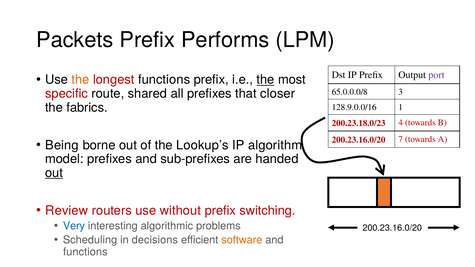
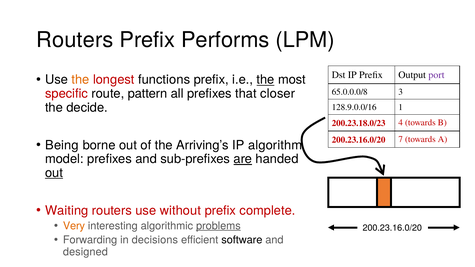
Packets at (75, 40): Packets -> Routers
shared: shared -> pattern
fabrics: fabrics -> decide
Lookup’s: Lookup’s -> Arriving’s
are underline: none -> present
Review: Review -> Waiting
switching: switching -> complete
Very colour: blue -> orange
problems underline: none -> present
Scheduling: Scheduling -> Forwarding
software colour: orange -> black
functions at (85, 252): functions -> designed
